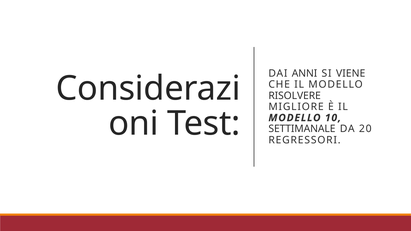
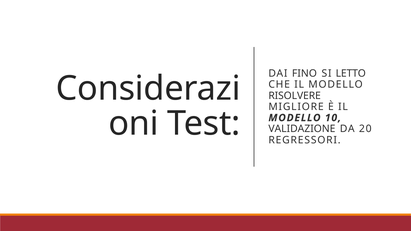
ANNI: ANNI -> FINO
VIENE: VIENE -> LETTO
SETTIMANALE: SETTIMANALE -> VALIDAZIONE
